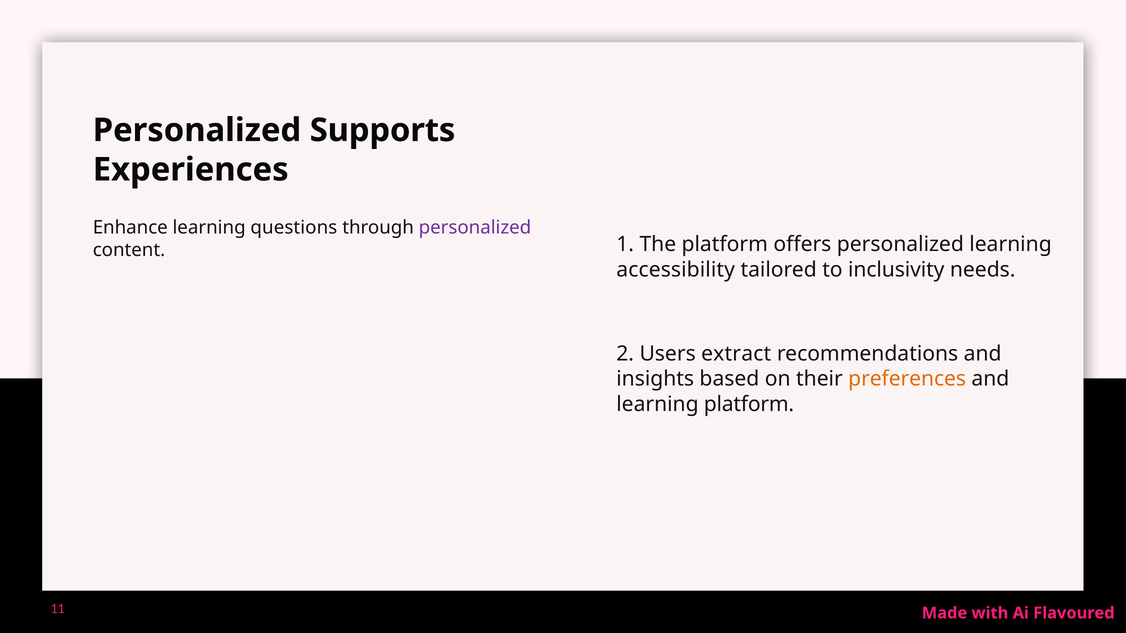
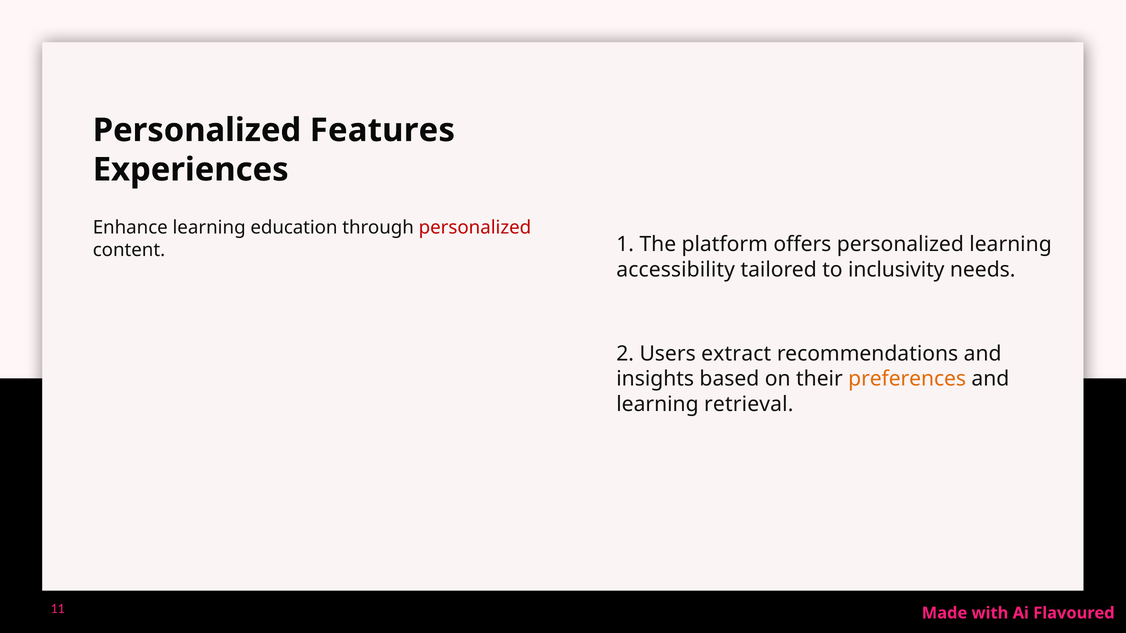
Supports: Supports -> Features
questions: questions -> education
personalized at (475, 228) colour: purple -> red
learning platform: platform -> retrieval
